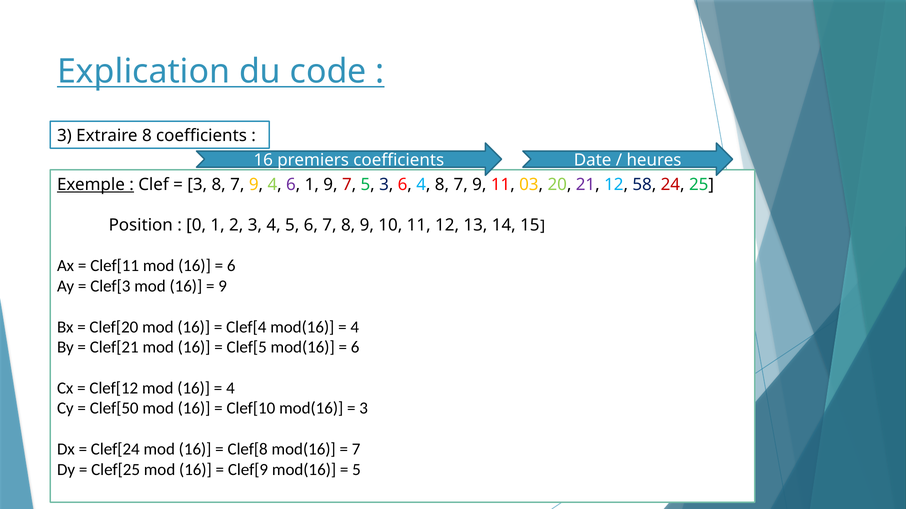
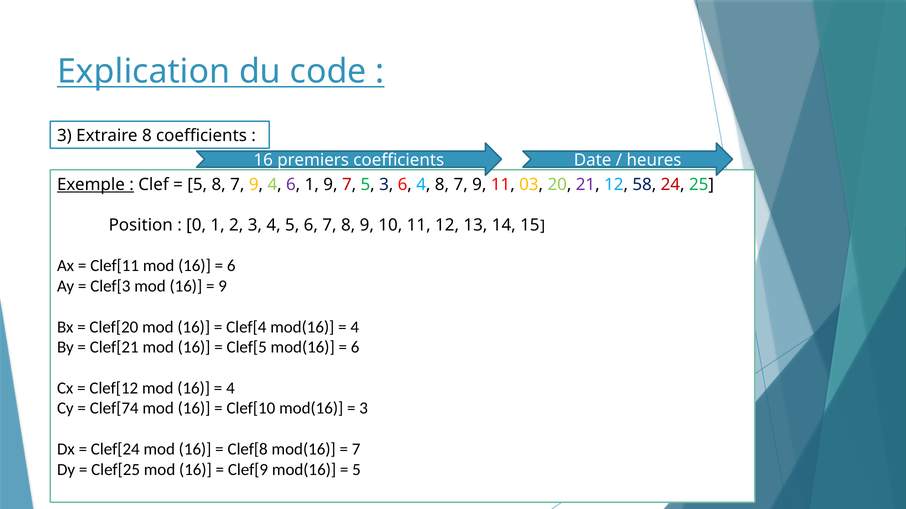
3 at (197, 185): 3 -> 5
Clef[50: Clef[50 -> Clef[74
